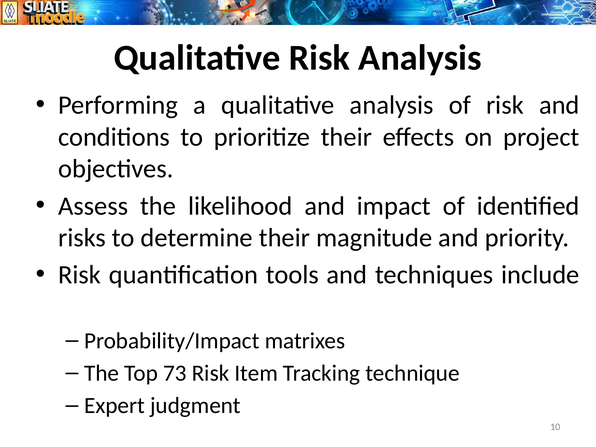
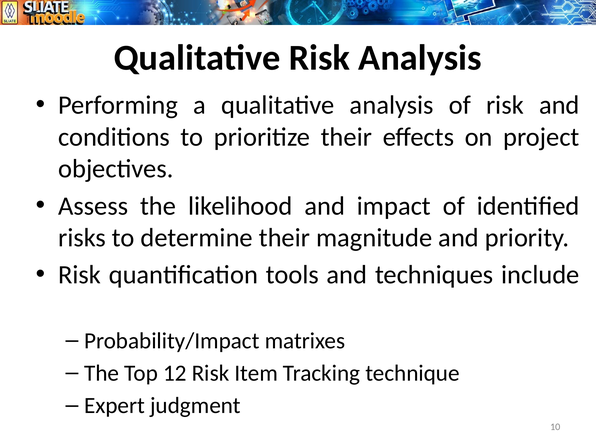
73: 73 -> 12
